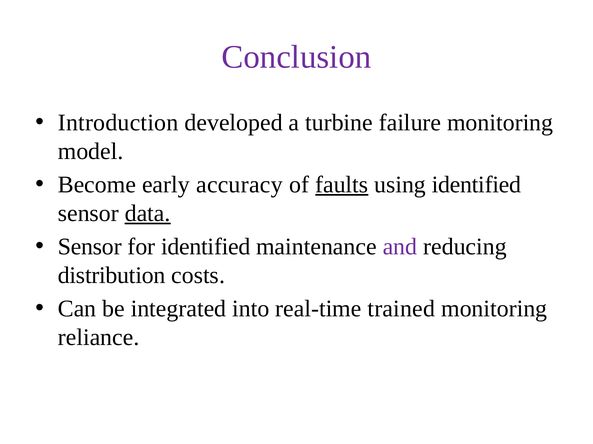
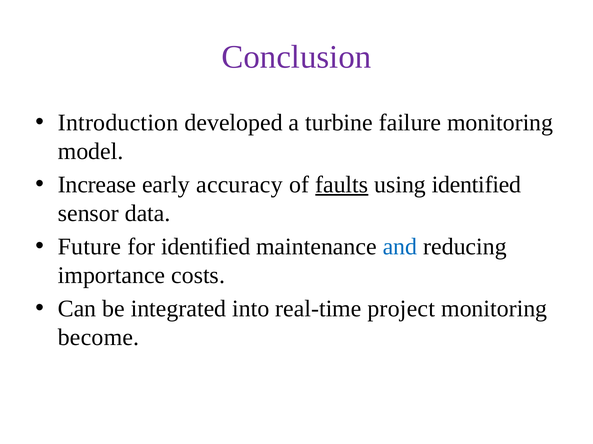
Become: Become -> Increase
data underline: present -> none
Sensor at (90, 247): Sensor -> Future
and colour: purple -> blue
distribution: distribution -> importance
trained: trained -> project
reliance: reliance -> become
